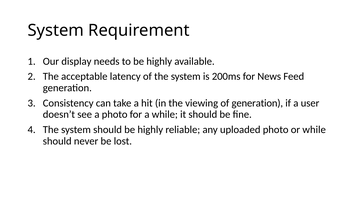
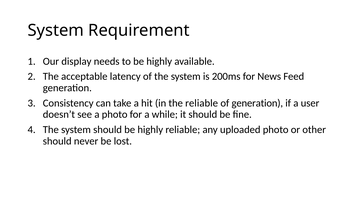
the viewing: viewing -> reliable
or while: while -> other
